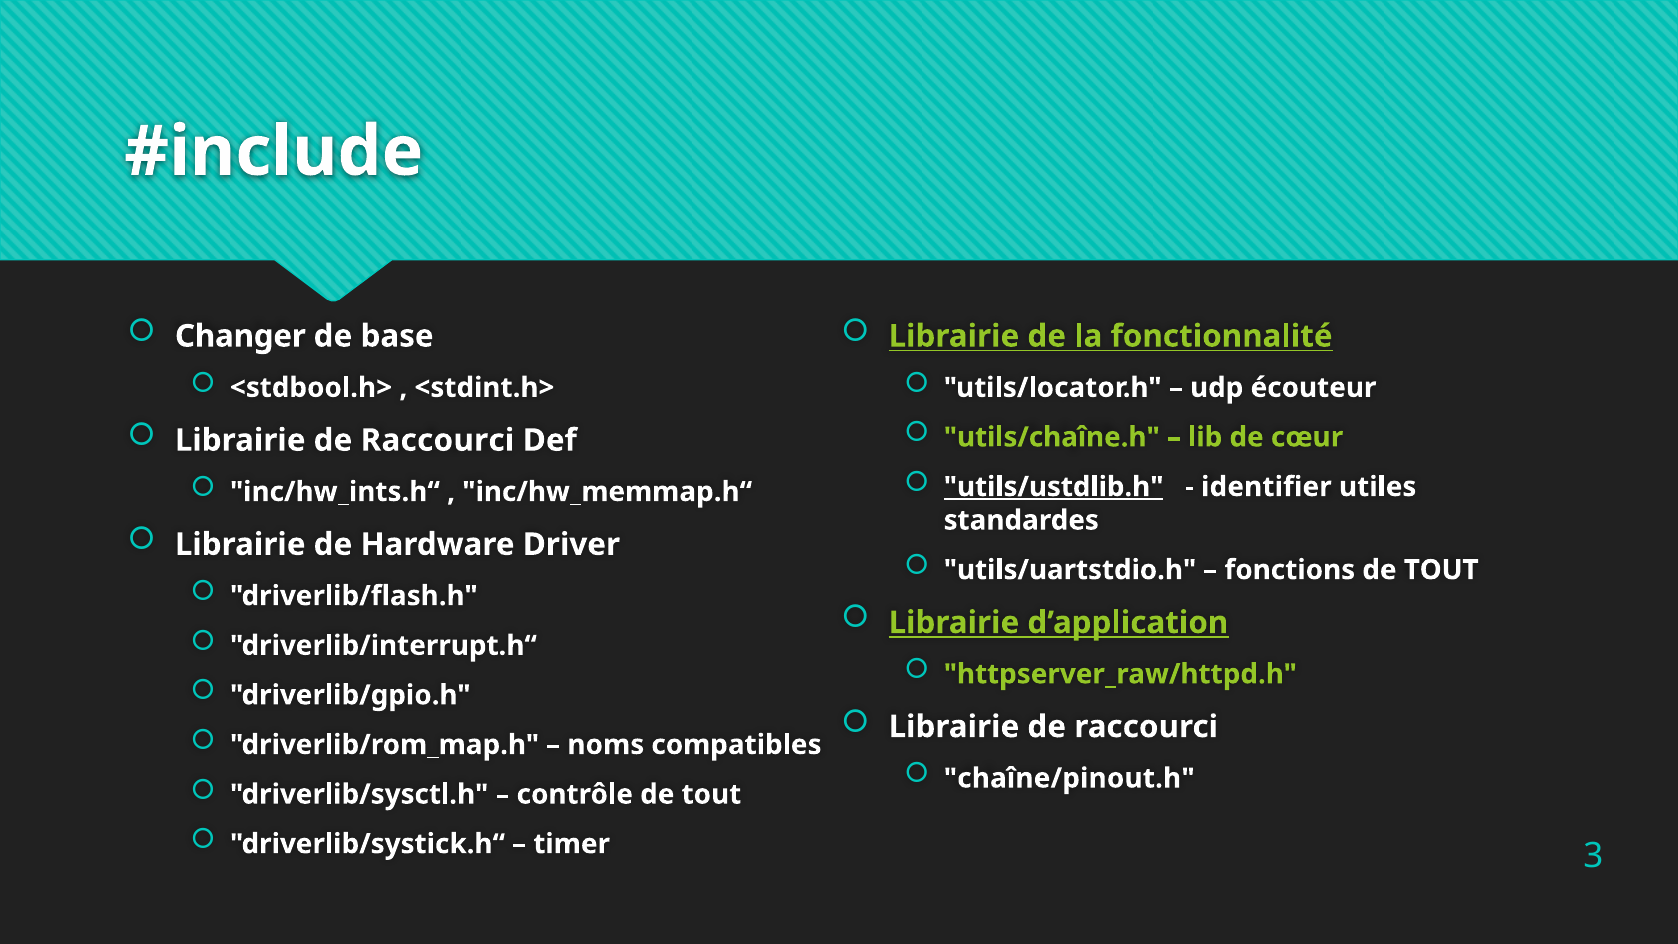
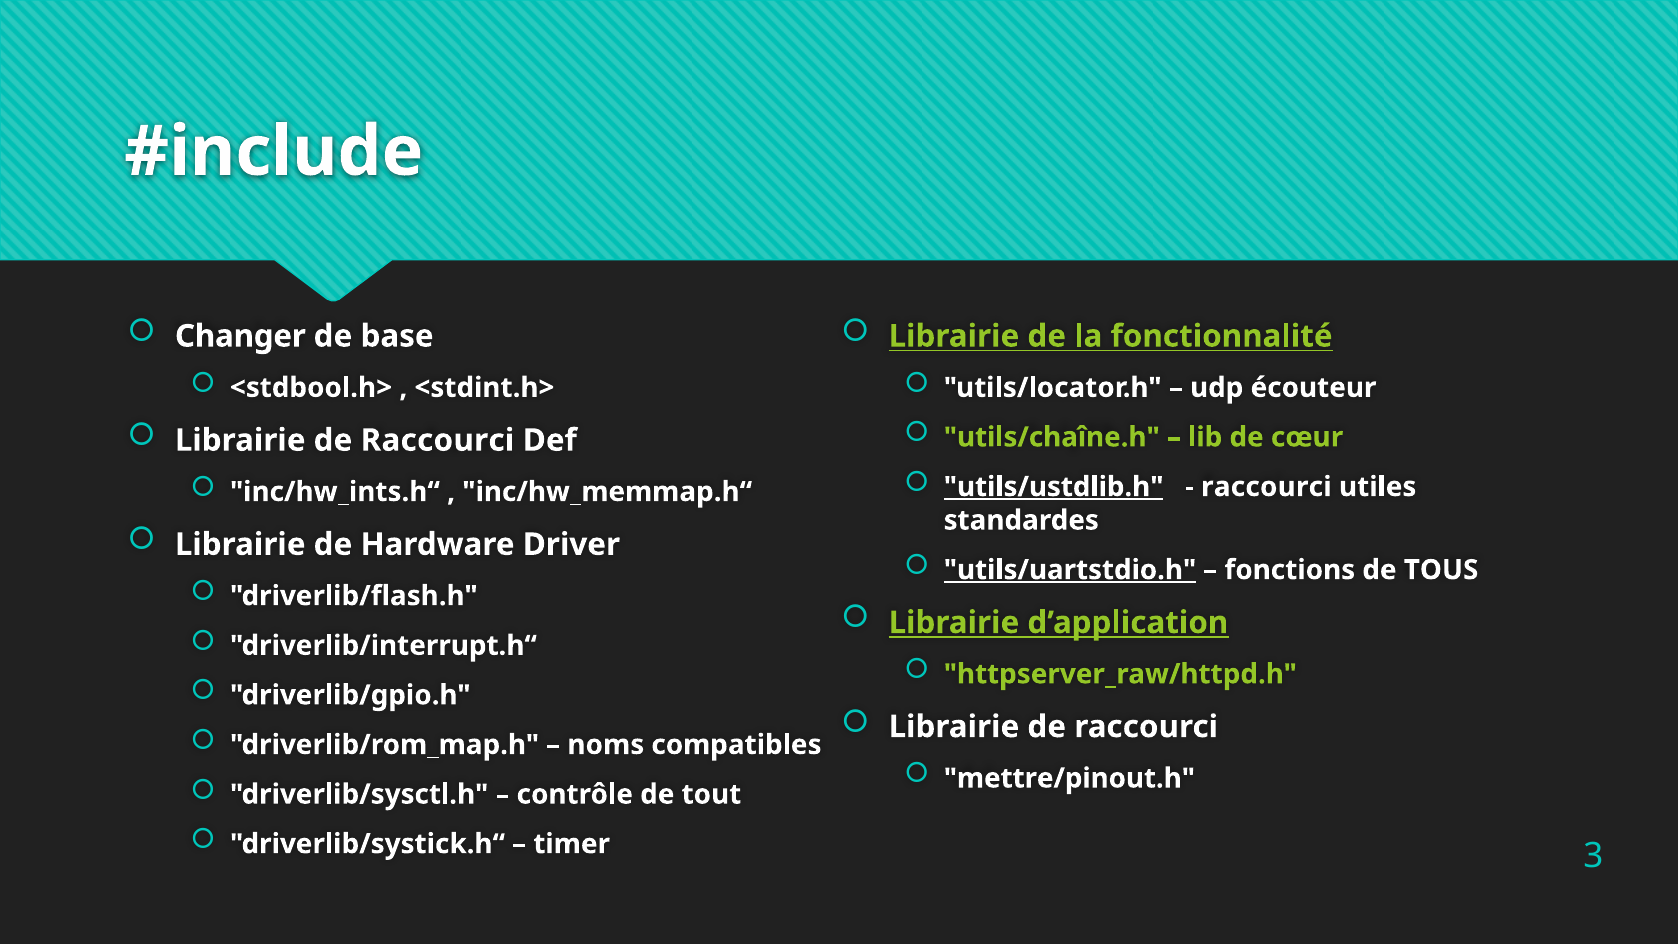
identifier at (1266, 487): identifier -> raccourci
utils/uartstdio.h underline: none -> present
fonctions de TOUT: TOUT -> TOUS
chaîne/pinout.h: chaîne/pinout.h -> mettre/pinout.h
